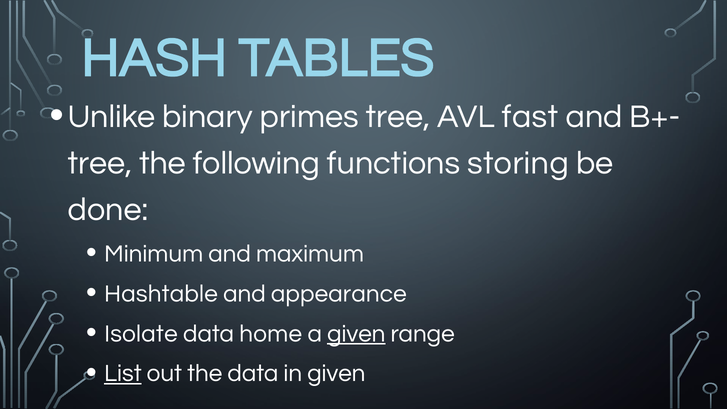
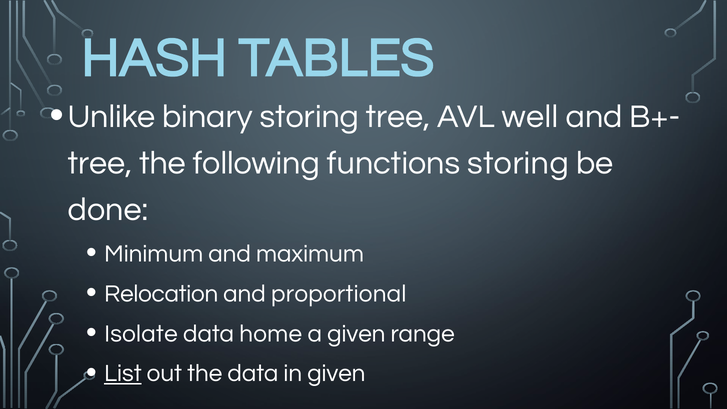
binary primes: primes -> storing
fast: fast -> well
Hashtable: Hashtable -> Relocation
appearance: appearance -> proportional
given at (356, 333) underline: present -> none
